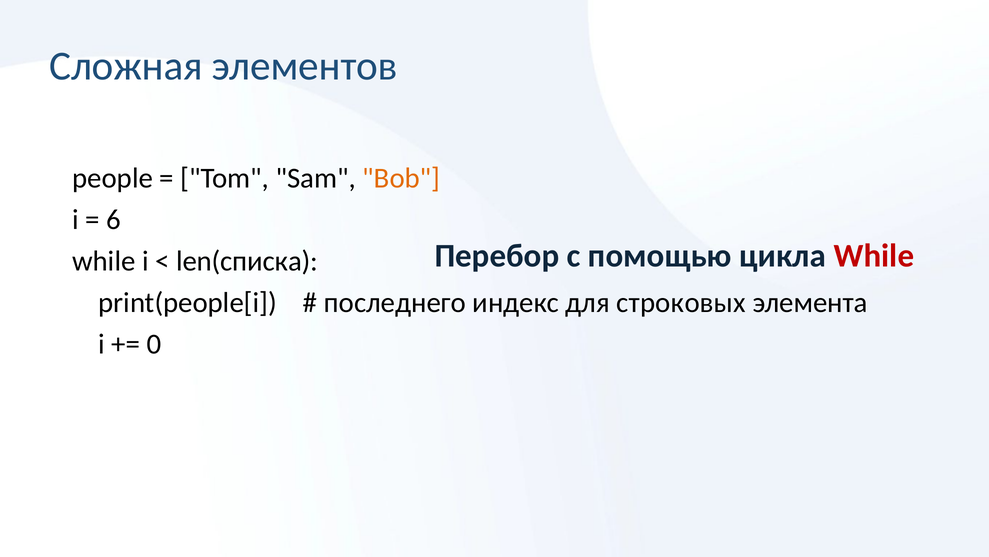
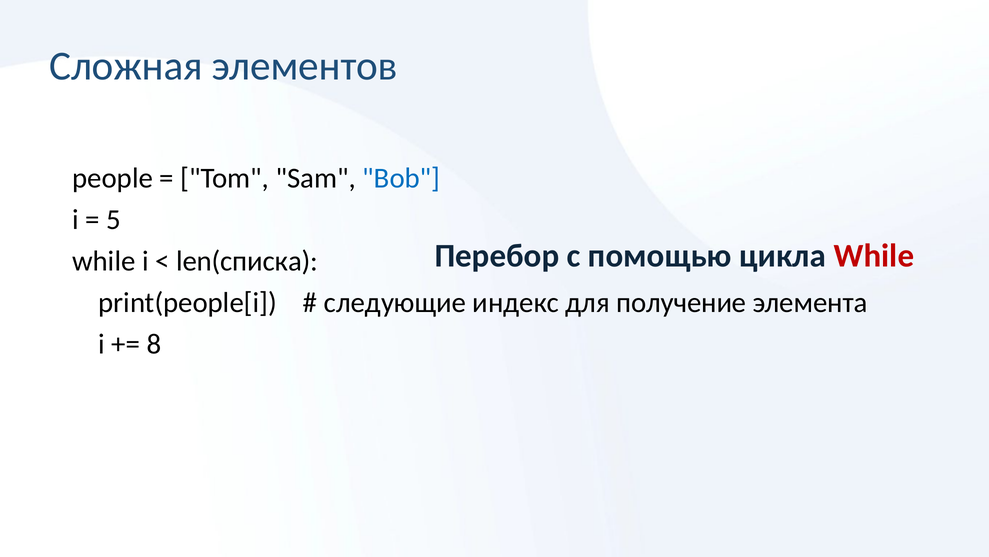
Bob colour: orange -> blue
6: 6 -> 5
последнего: последнего -> следующие
строковых: строковых -> получение
0: 0 -> 8
